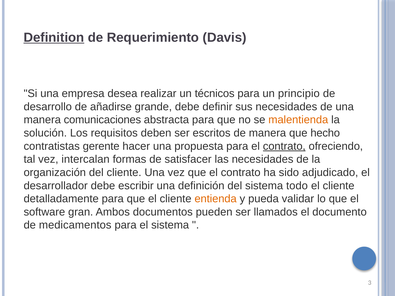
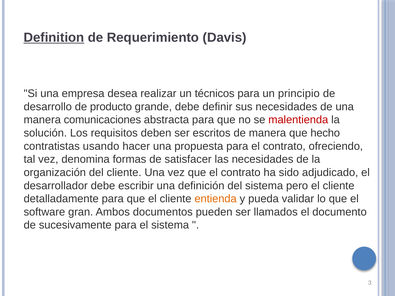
añadirse: añadirse -> producto
malentienda colour: orange -> red
gerente: gerente -> usando
contrato at (284, 146) underline: present -> none
intercalan: intercalan -> denomina
todo: todo -> pero
medicamentos: medicamentos -> sucesivamente
